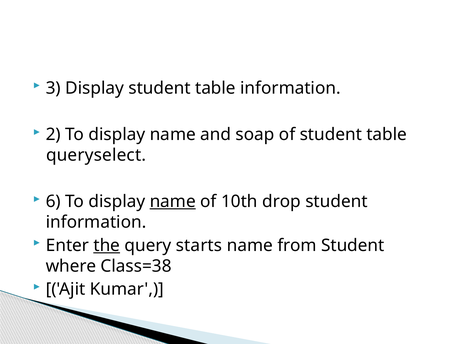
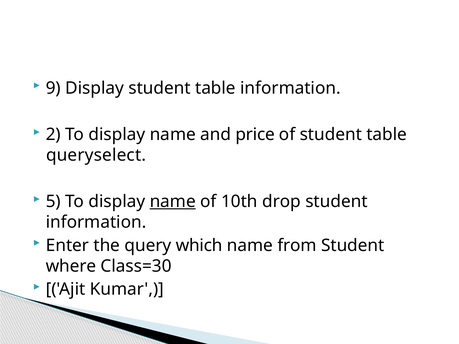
3: 3 -> 9
soap: soap -> price
6: 6 -> 5
the underline: present -> none
starts: starts -> which
Class=38: Class=38 -> Class=30
